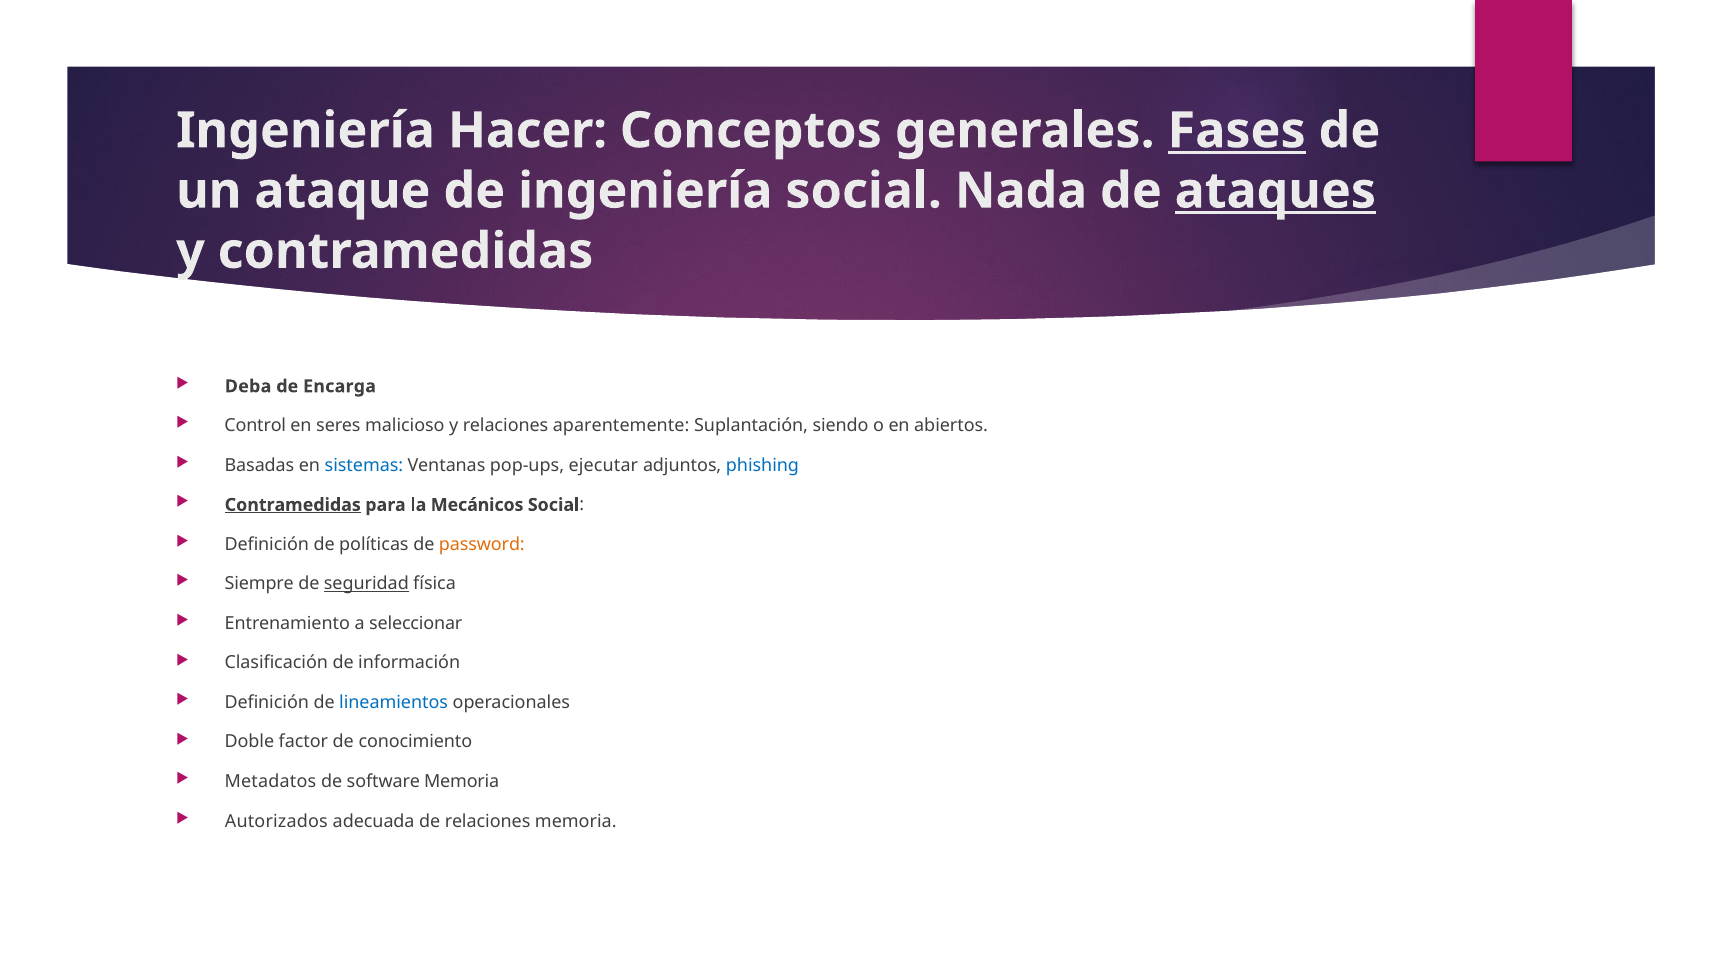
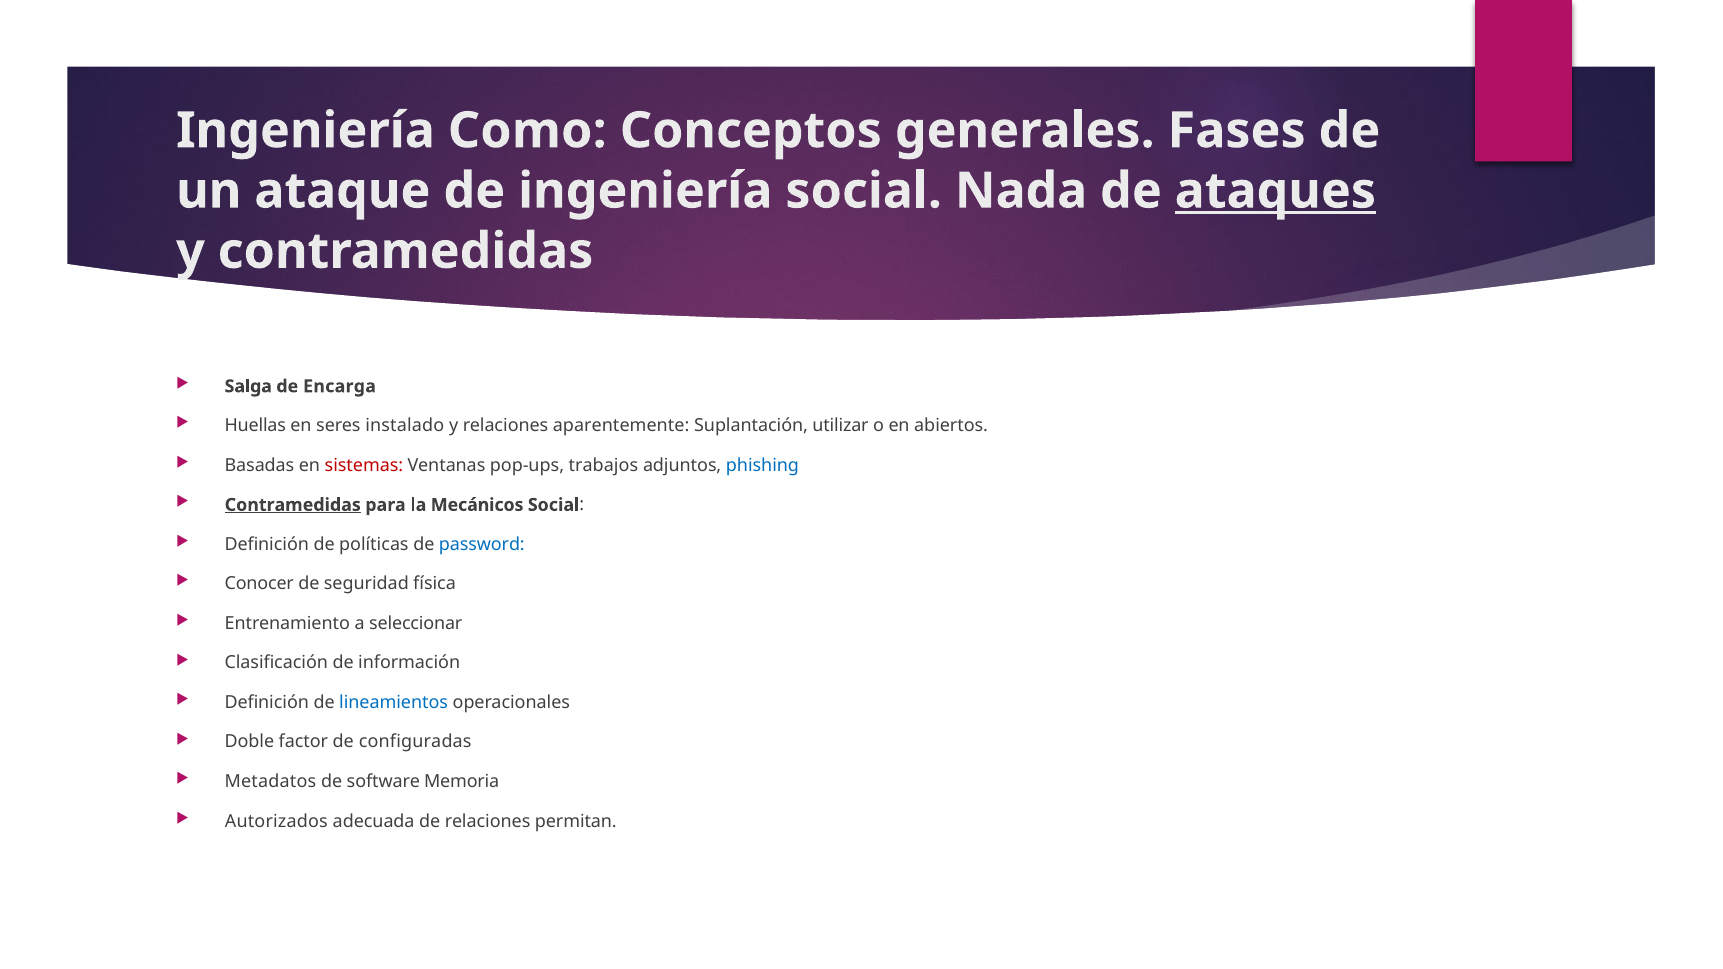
Hacer: Hacer -> Como
Fases underline: present -> none
Deba: Deba -> Salga
Control: Control -> Huellas
malicioso: malicioso -> instalado
siendo: siendo -> utilizar
sistemas colour: blue -> red
ejecutar: ejecutar -> trabajos
password colour: orange -> blue
Siempre: Siempre -> Conocer
seguridad underline: present -> none
conocimiento: conocimiento -> configuradas
relaciones memoria: memoria -> permitan
